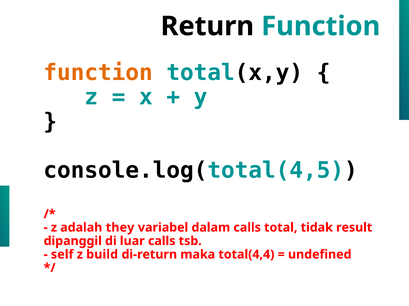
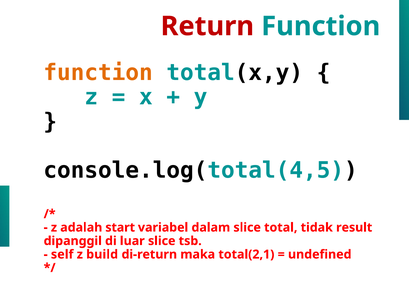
Return colour: black -> red
they: they -> start
dalam calls: calls -> slice
luar calls: calls -> slice
total(4,4: total(4,4 -> total(2,1
